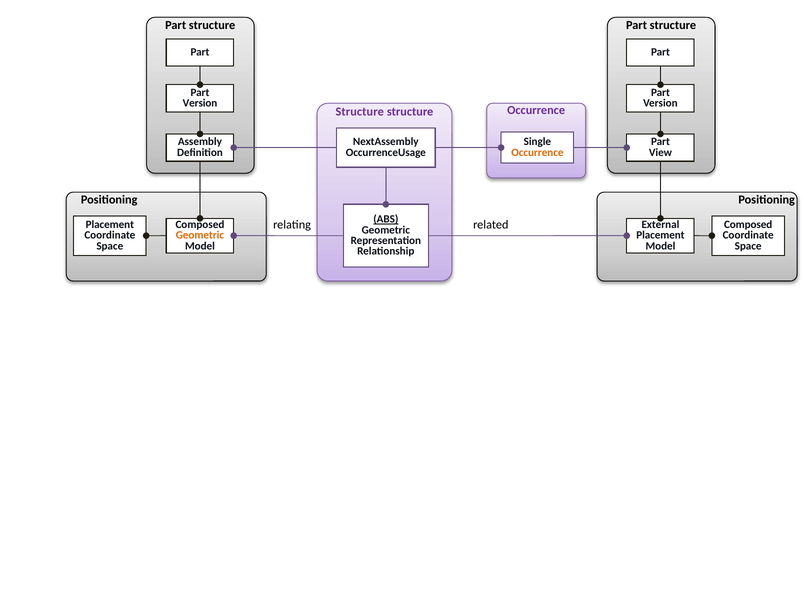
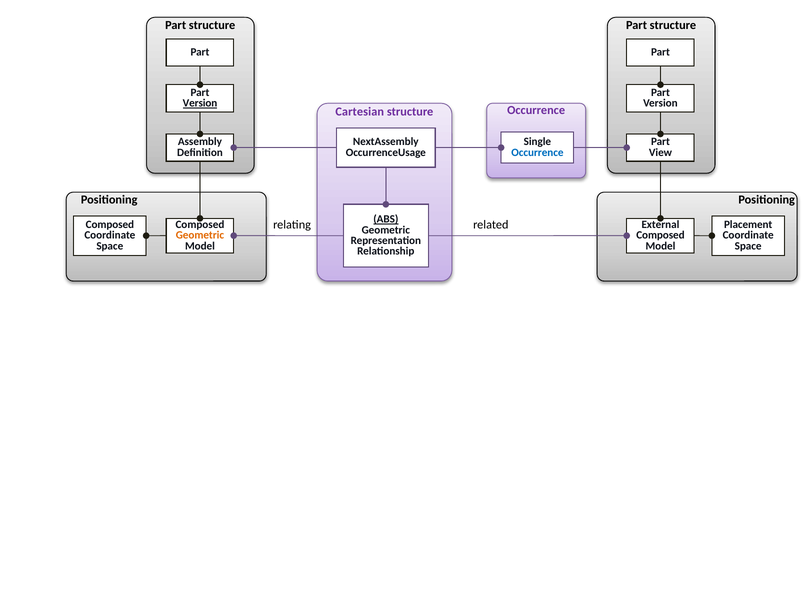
Version at (200, 103) underline: none -> present
Structure at (360, 112): Structure -> Cartesian
Occurrence at (537, 152) colour: orange -> blue
Placement at (110, 224): Placement -> Composed
Composed at (748, 224): Composed -> Placement
Placement at (660, 235): Placement -> Composed
